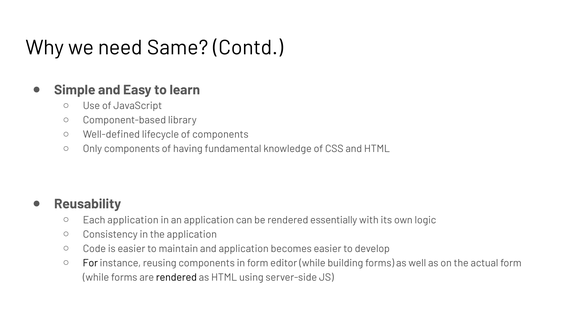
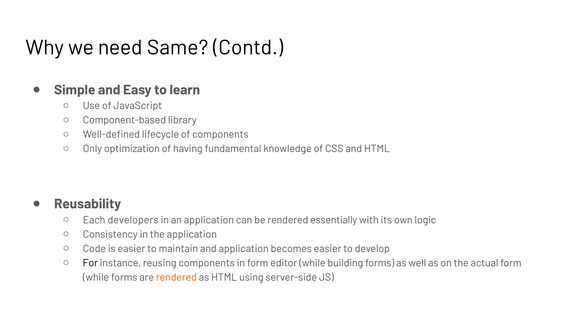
Only components: components -> optimization
Each application: application -> developers
rendered at (176, 277) colour: black -> orange
